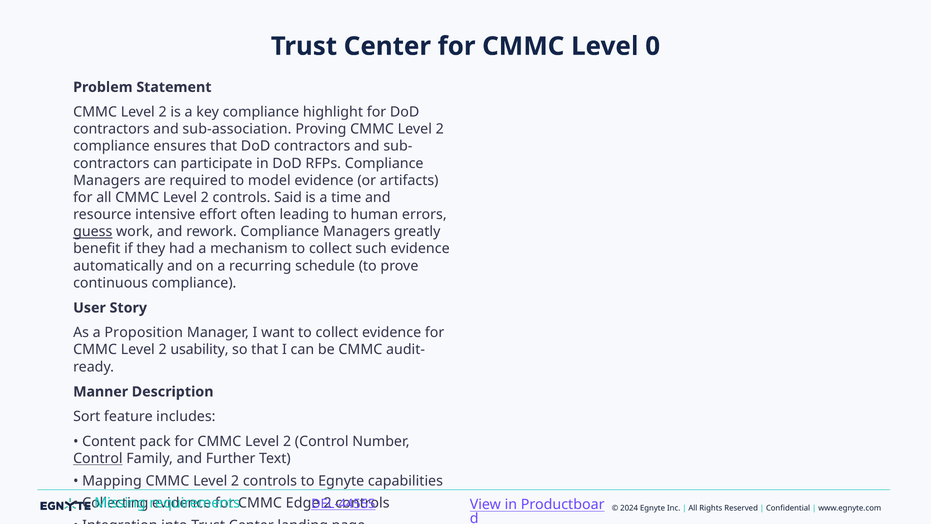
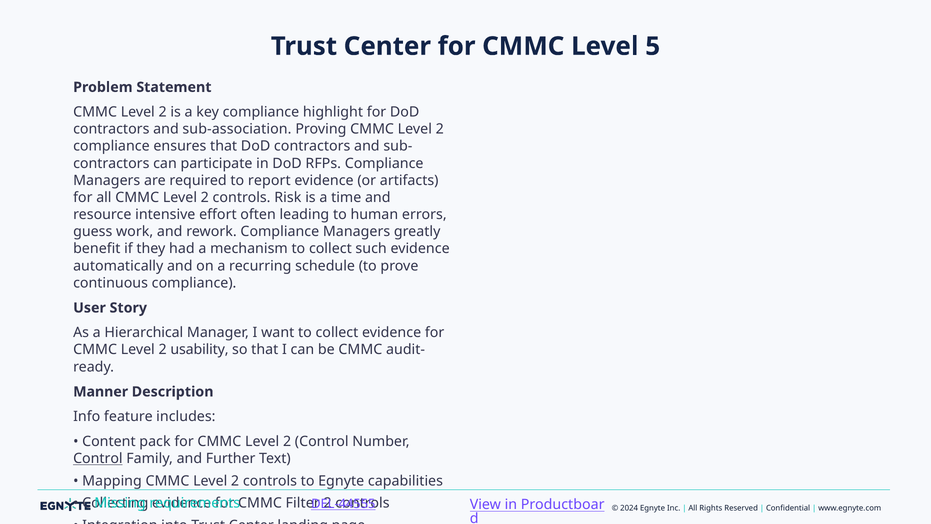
0: 0 -> 5
model: model -> report
Said: Said -> Risk
guess underline: present -> none
Proposition: Proposition -> Hierarchical
Sort: Sort -> Info
Edge: Edge -> Filter
